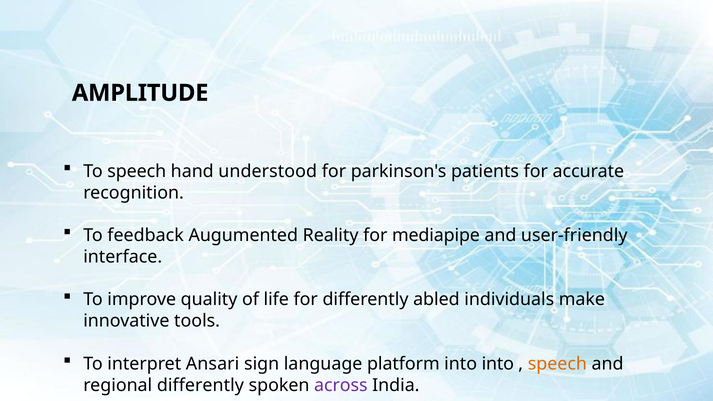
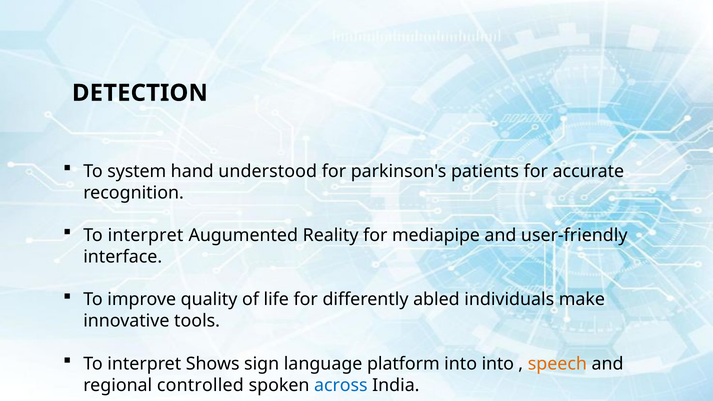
AMPLITUDE: AMPLITUDE -> DETECTION
To speech: speech -> system
feedback at (146, 235): feedback -> interpret
Ansari: Ansari -> Shows
regional differently: differently -> controlled
across colour: purple -> blue
